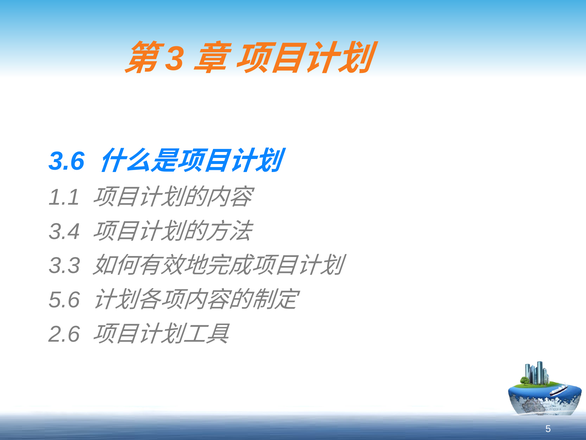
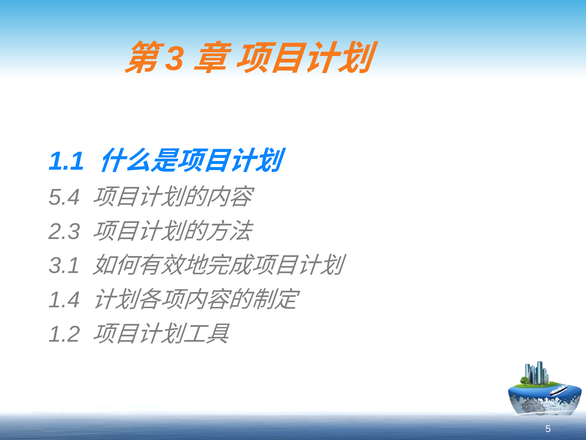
3.6: 3.6 -> 1.1
1.1: 1.1 -> 5.4
3.4: 3.4 -> 2.3
3.3: 3.3 -> 3.1
5.6: 5.6 -> 1.4
2.6: 2.6 -> 1.2
